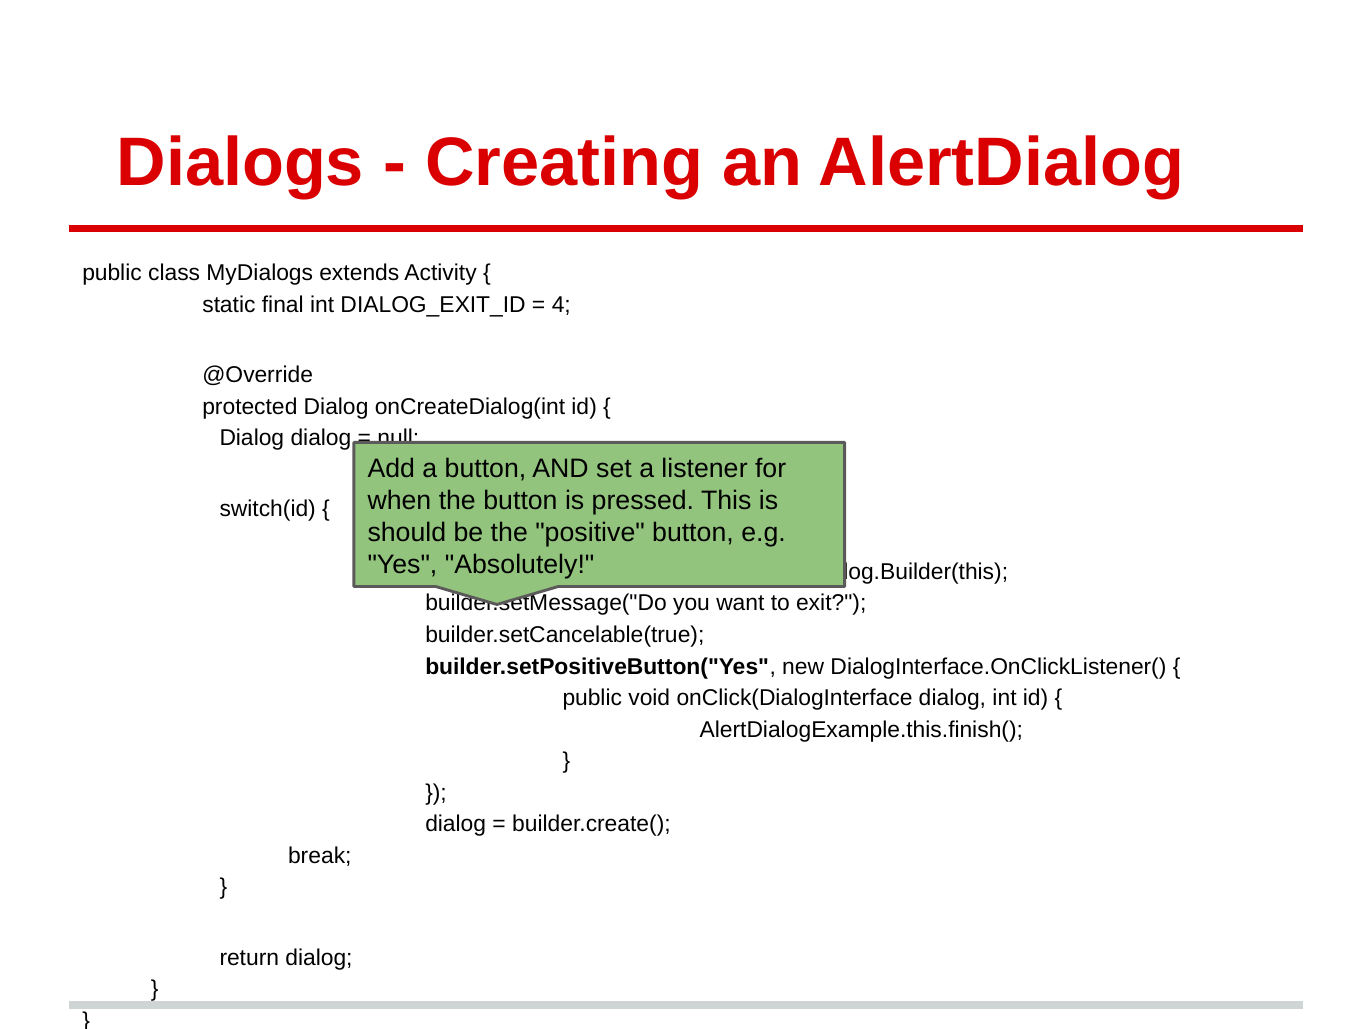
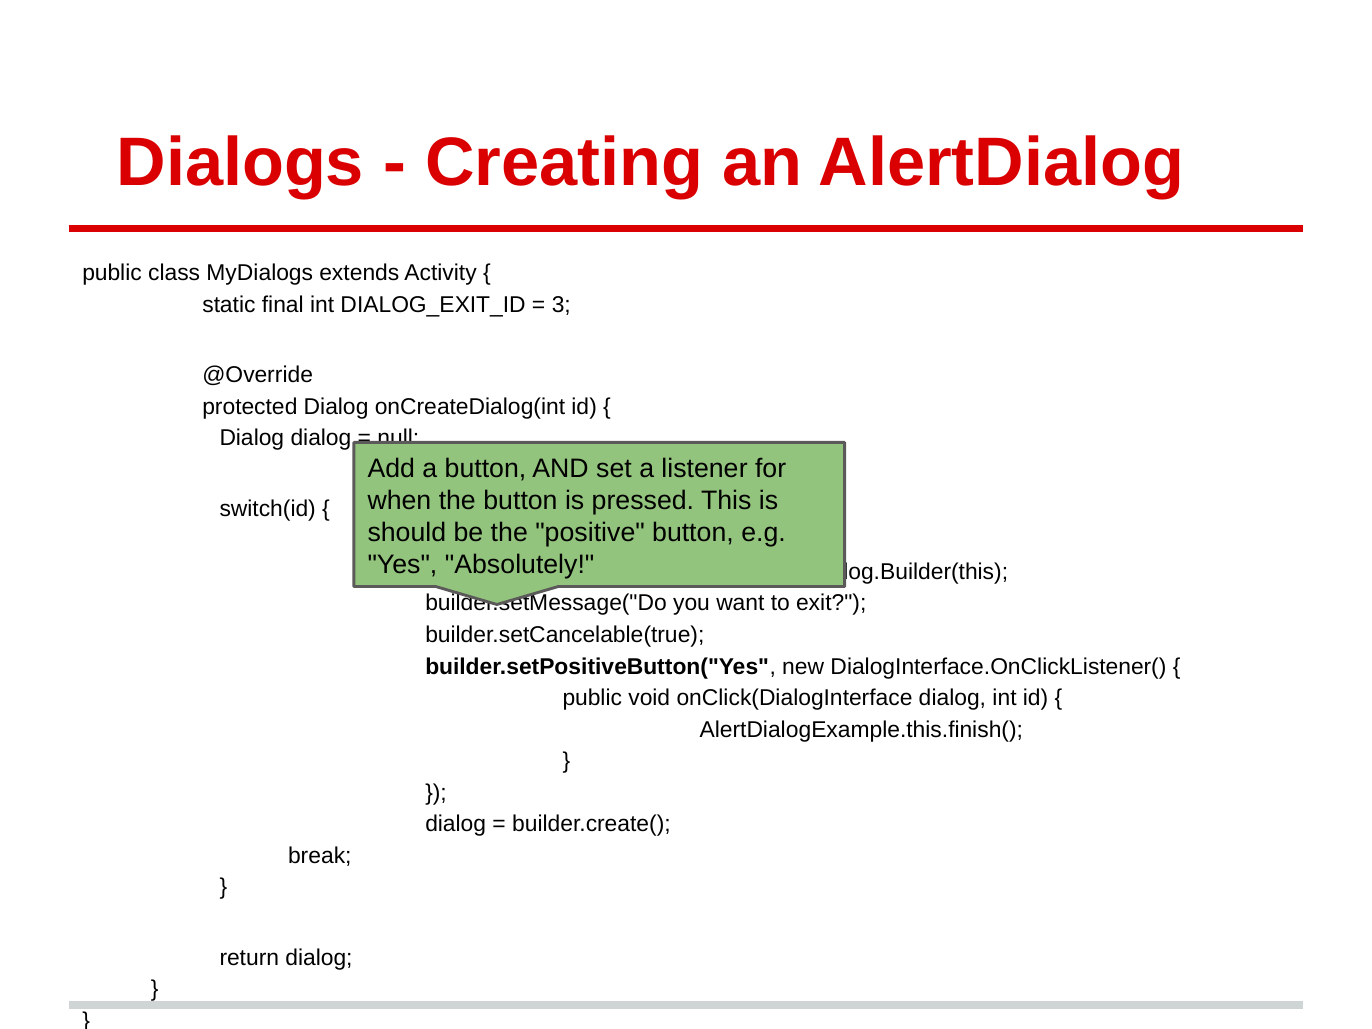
4: 4 -> 3
